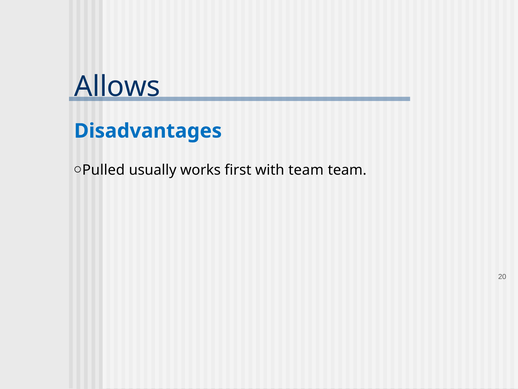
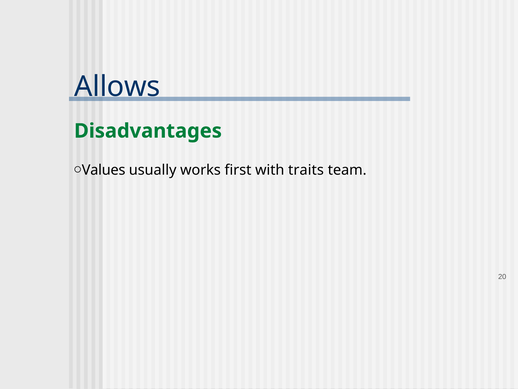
Disadvantages colour: blue -> green
Pulled: Pulled -> Values
with team: team -> traits
